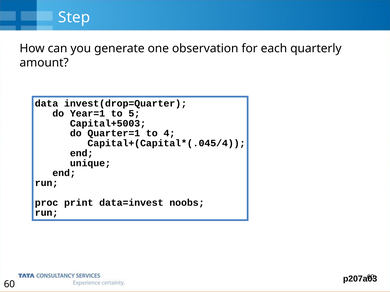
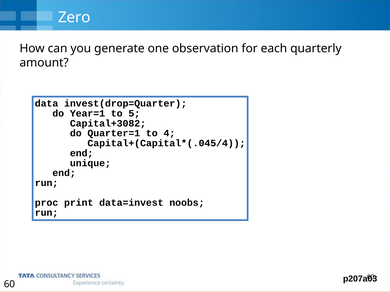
Step: Step -> Zero
Capital+5003: Capital+5003 -> Capital+3082
